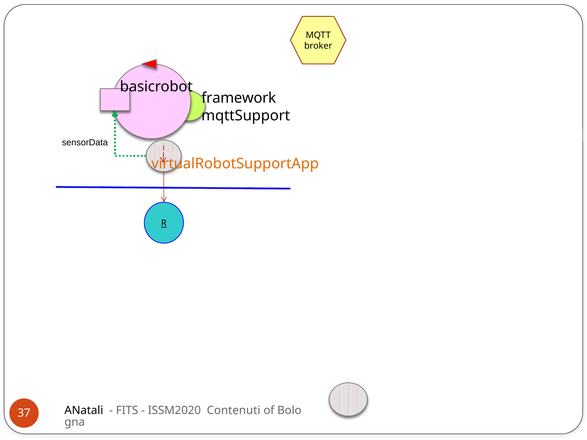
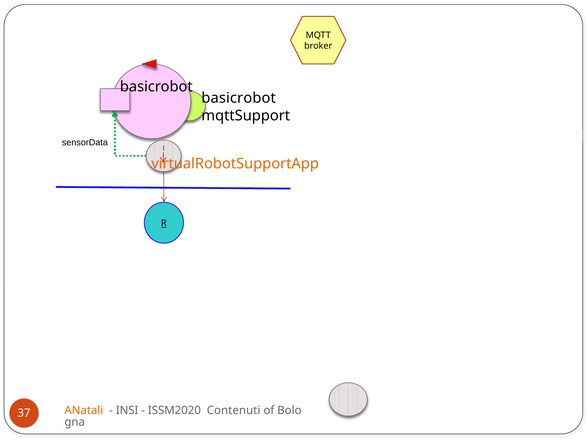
framework at (239, 98): framework -> basicrobot
ANatali colour: black -> orange
FITS: FITS -> INSI
